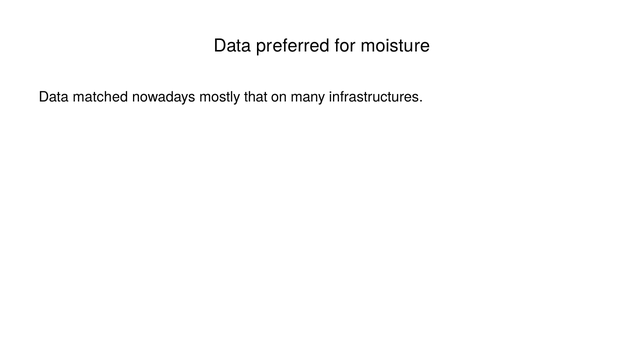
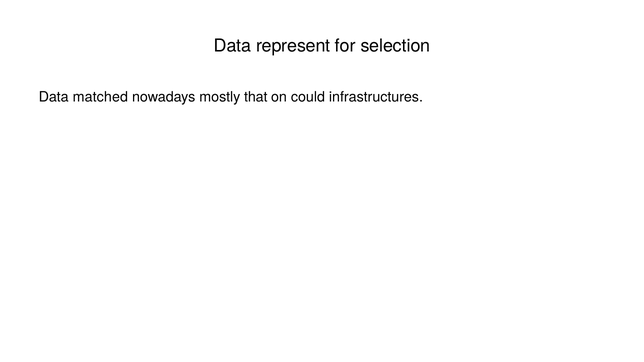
preferred: preferred -> represent
moisture: moisture -> selection
many: many -> could
